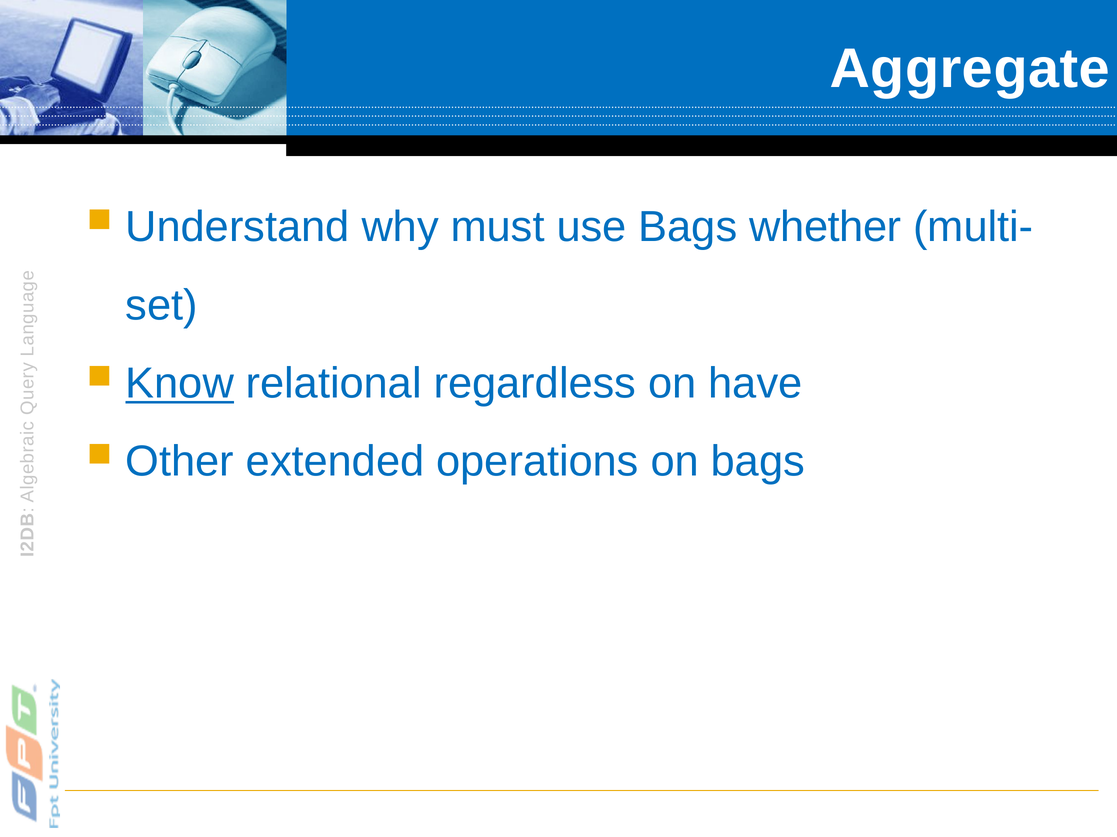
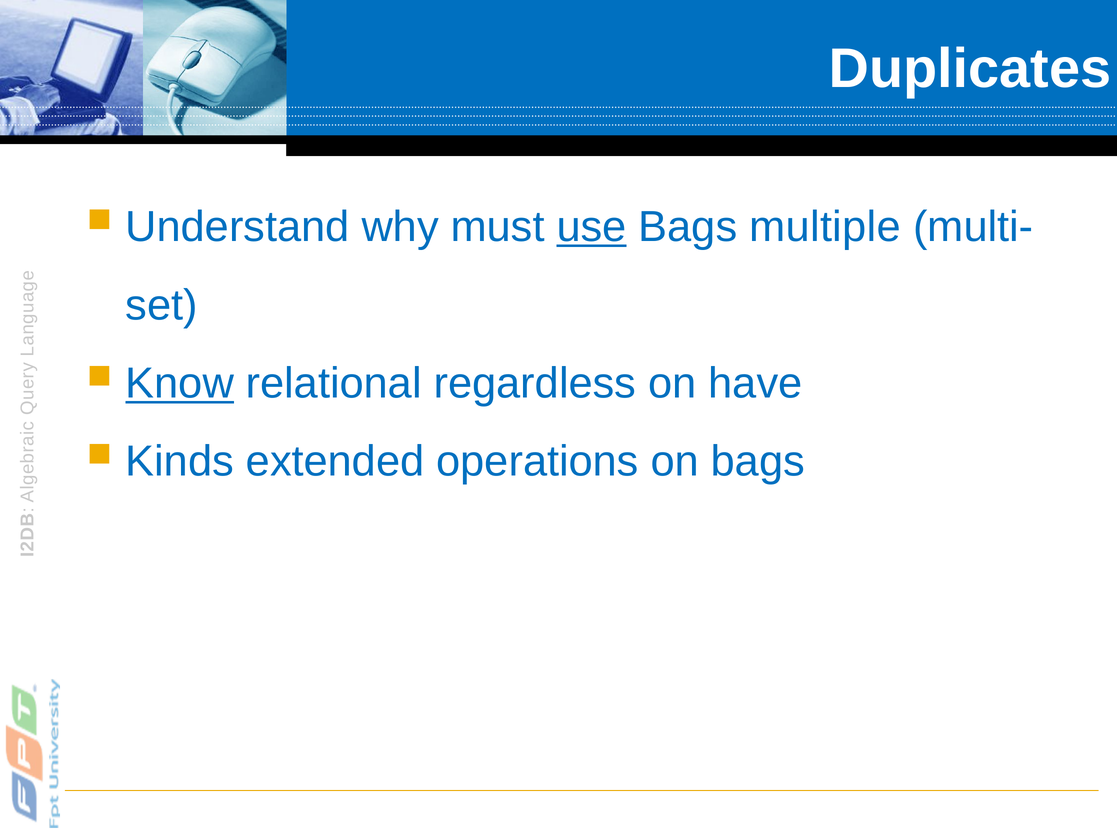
Aggregate: Aggregate -> Duplicates
use underline: none -> present
whether: whether -> multiple
Other: Other -> Kinds
